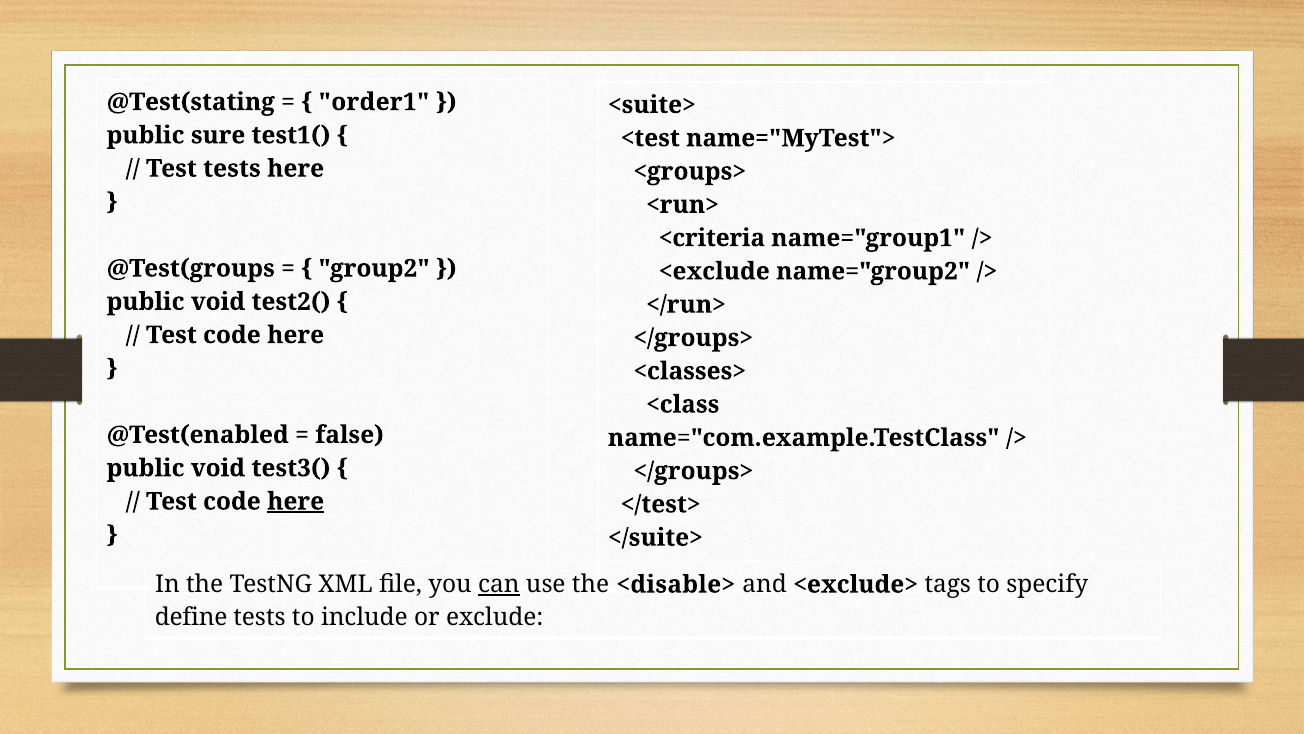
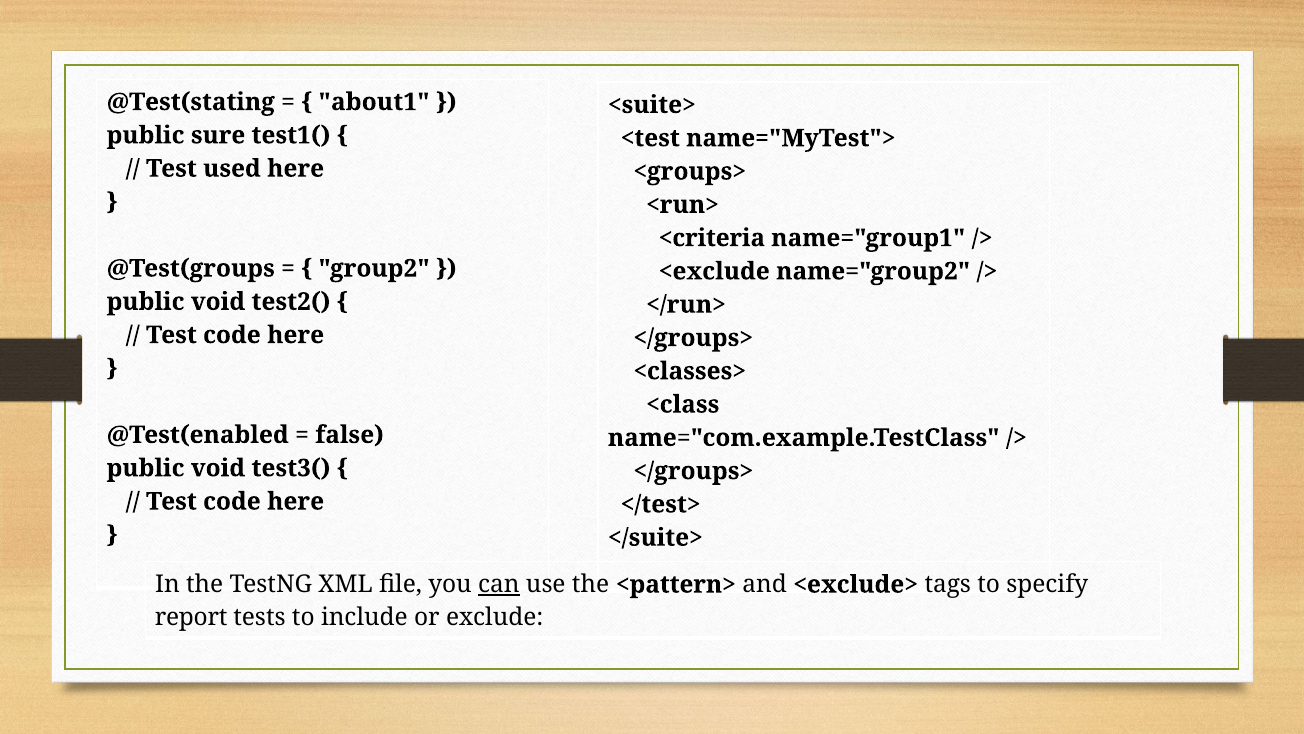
order1: order1 -> about1
Test tests: tests -> used
here at (296, 501) underline: present -> none
<disable>: <disable> -> <pattern>
define: define -> report
